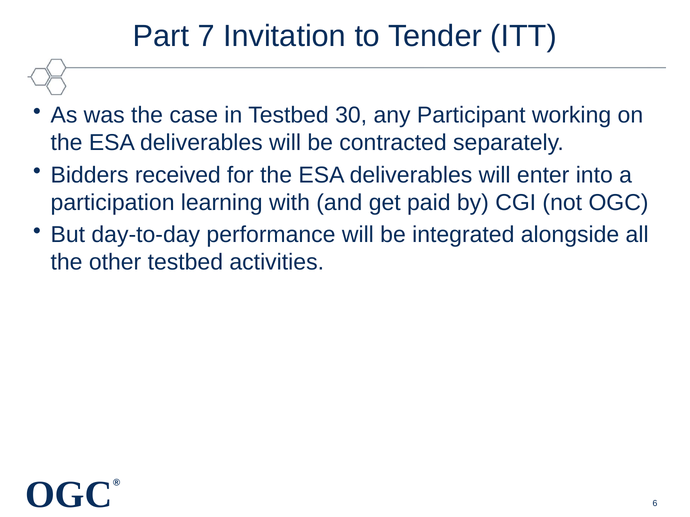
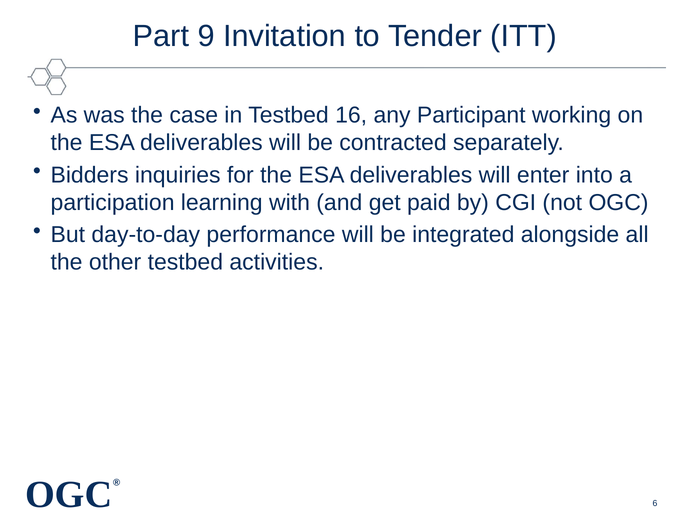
7: 7 -> 9
30: 30 -> 16
received: received -> inquiries
